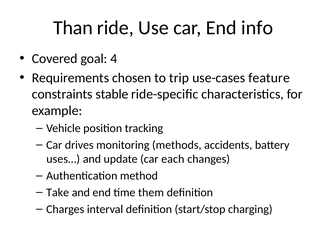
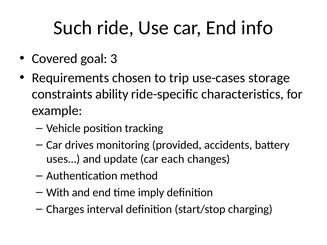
Than: Than -> Such
4: 4 -> 3
feature: feature -> storage
stable: stable -> ability
methods: methods -> provided
Take: Take -> With
them: them -> imply
